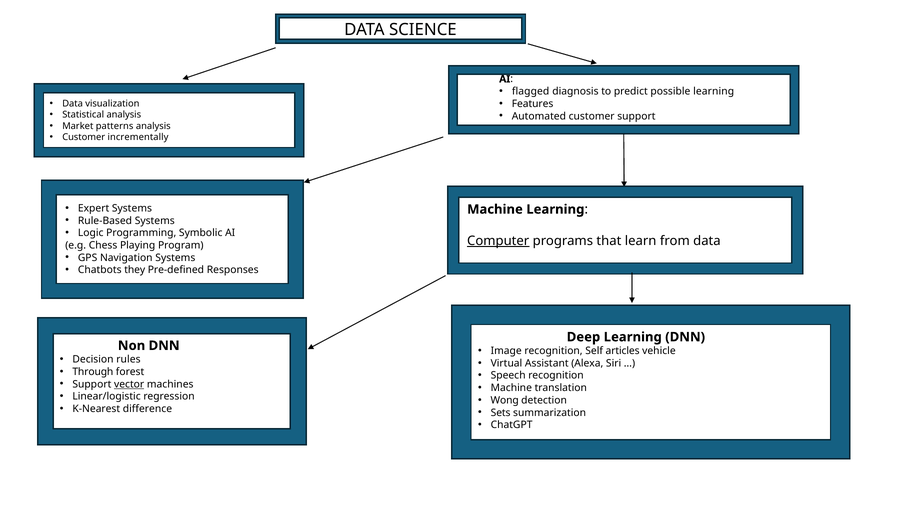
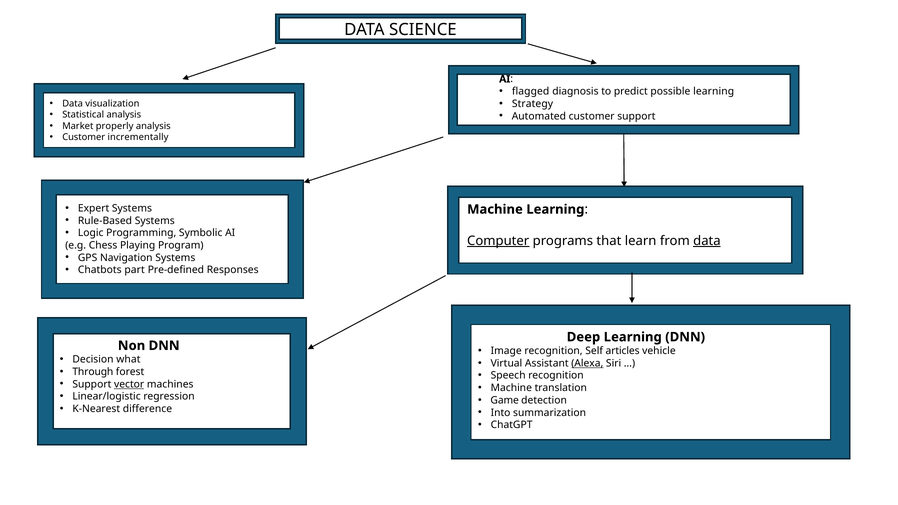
Features: Features -> Strategy
patterns: patterns -> properly
data at (707, 241) underline: none -> present
they: they -> part
rules: rules -> what
Alexa underline: none -> present
Wong: Wong -> Game
Sets: Sets -> Into
